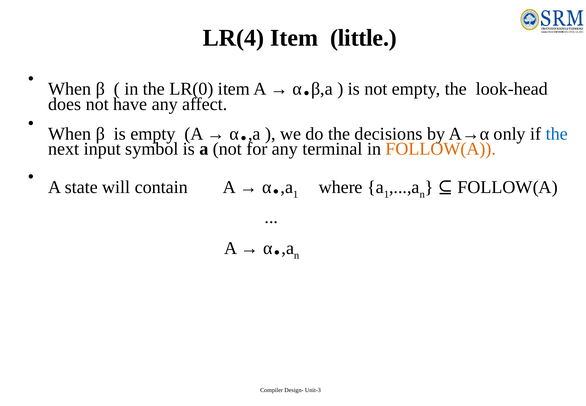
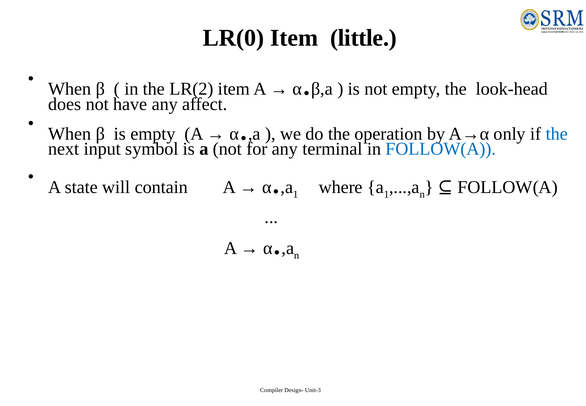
LR(4: LR(4 -> LR(0
LR(0: LR(0 -> LR(2
decisions: decisions -> operation
FOLLOW(A at (441, 149) colour: orange -> blue
